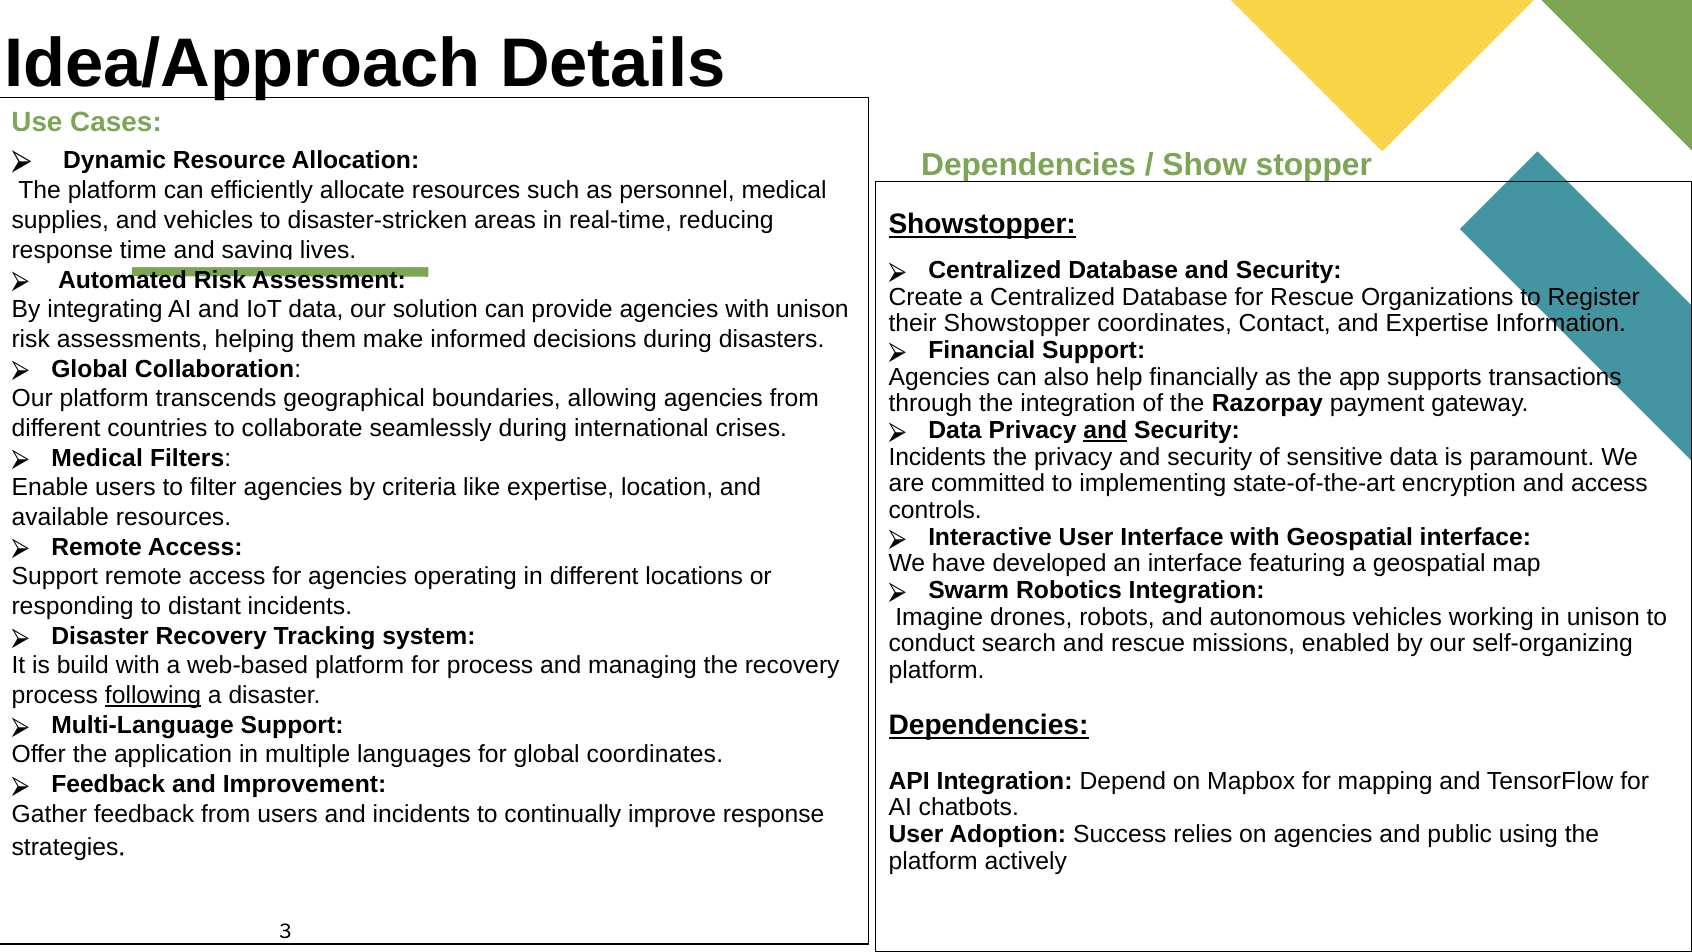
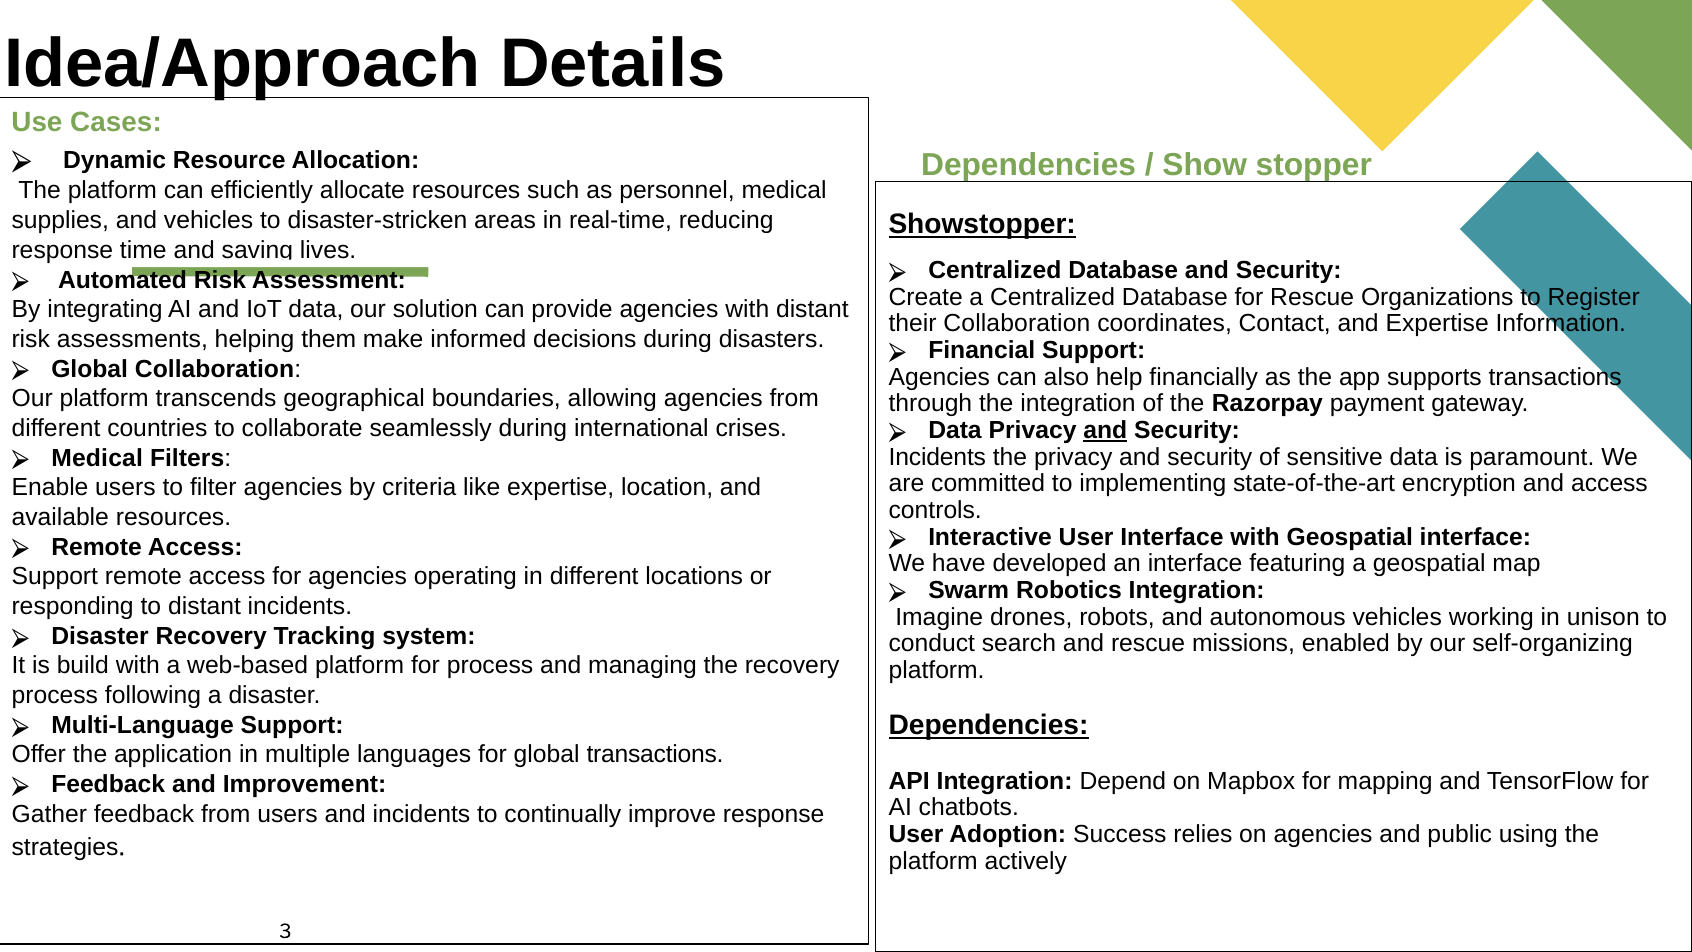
with unison: unison -> distant
their Showstopper: Showstopper -> Collaboration
following underline: present -> none
global coordinates: coordinates -> transactions
